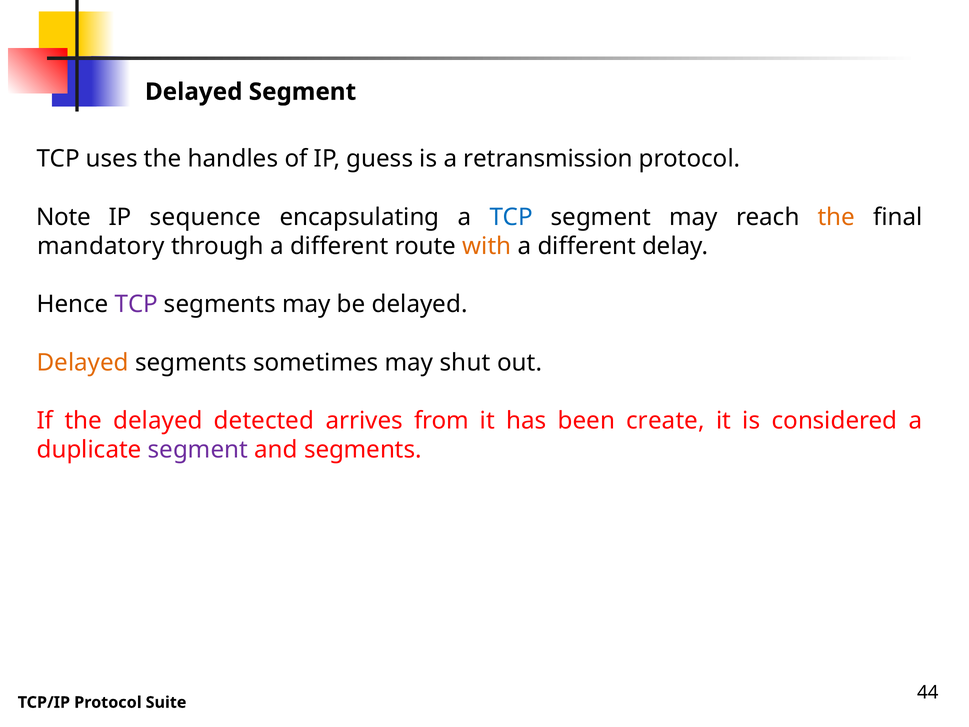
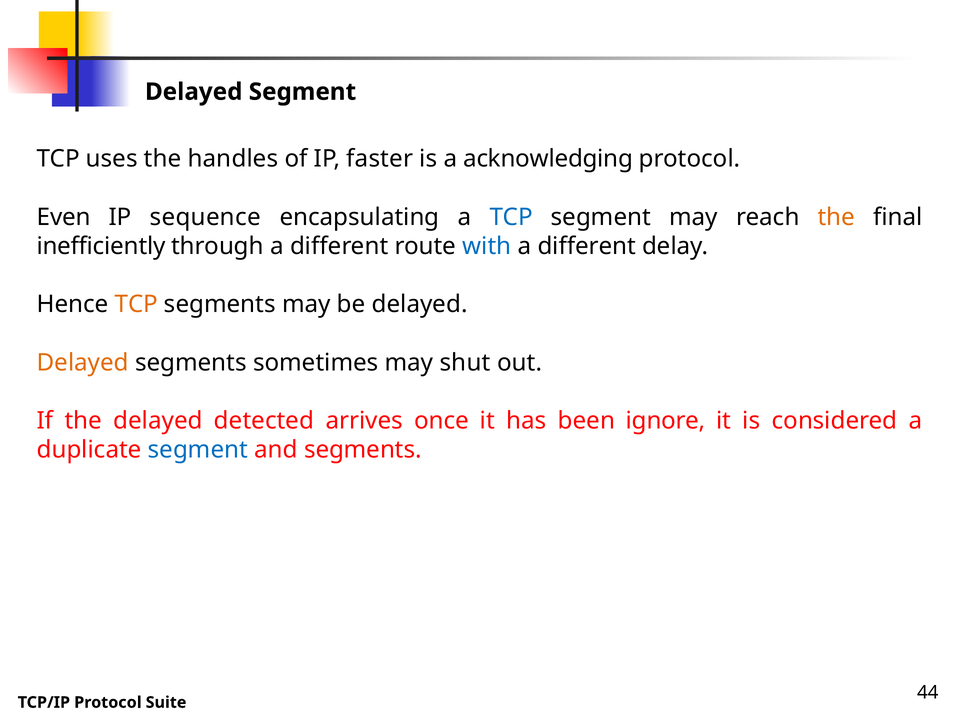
guess: guess -> faster
retransmission: retransmission -> acknowledging
Note: Note -> Even
mandatory: mandatory -> inefficiently
with colour: orange -> blue
TCP at (136, 304) colour: purple -> orange
from: from -> once
create: create -> ignore
segment at (198, 450) colour: purple -> blue
